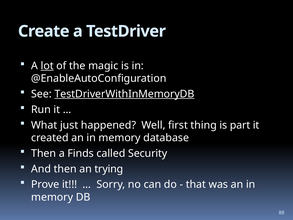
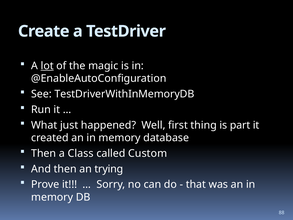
TestDriverWithInMemoryDB underline: present -> none
Finds: Finds -> Class
Security: Security -> Custom
